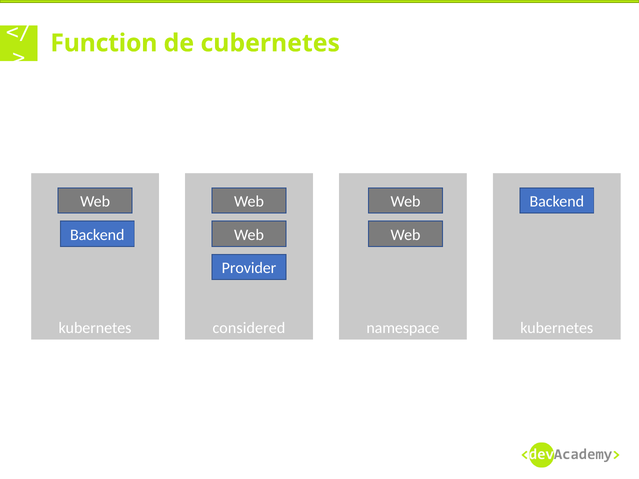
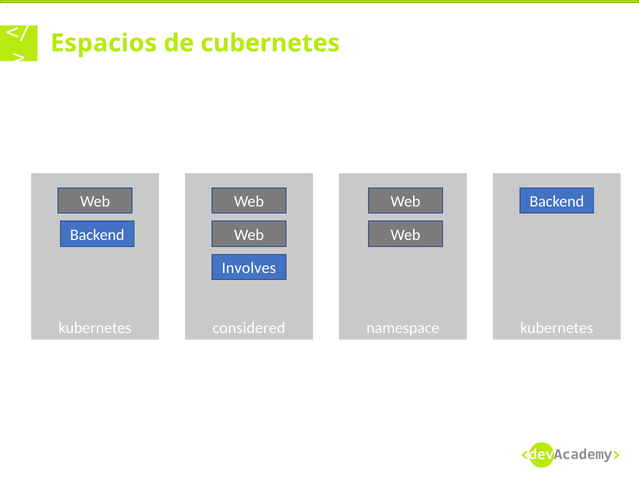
Function: Function -> Espacios
Provider: Provider -> Involves
